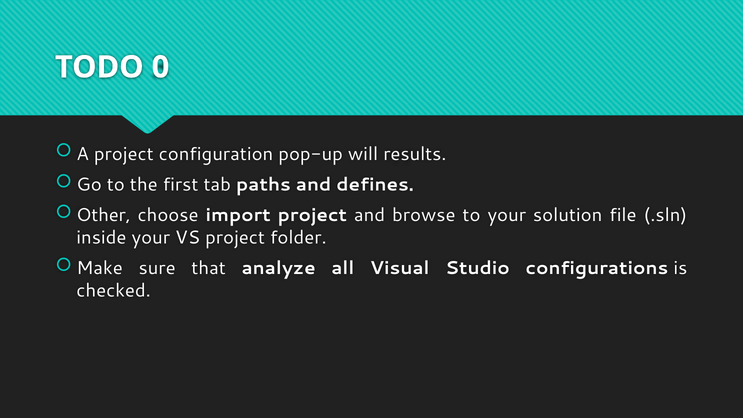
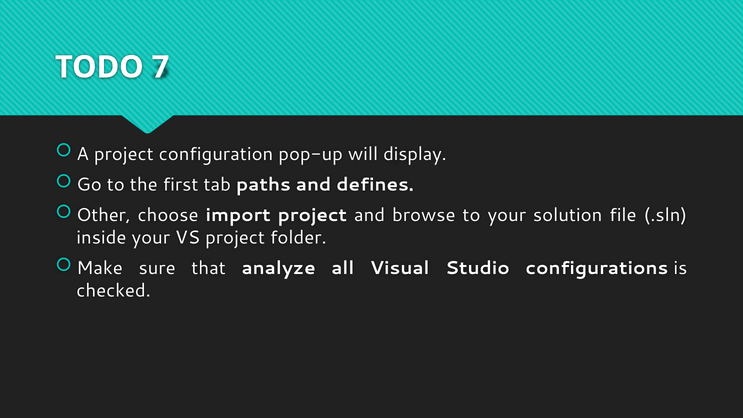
0: 0 -> 7
results: results -> display
